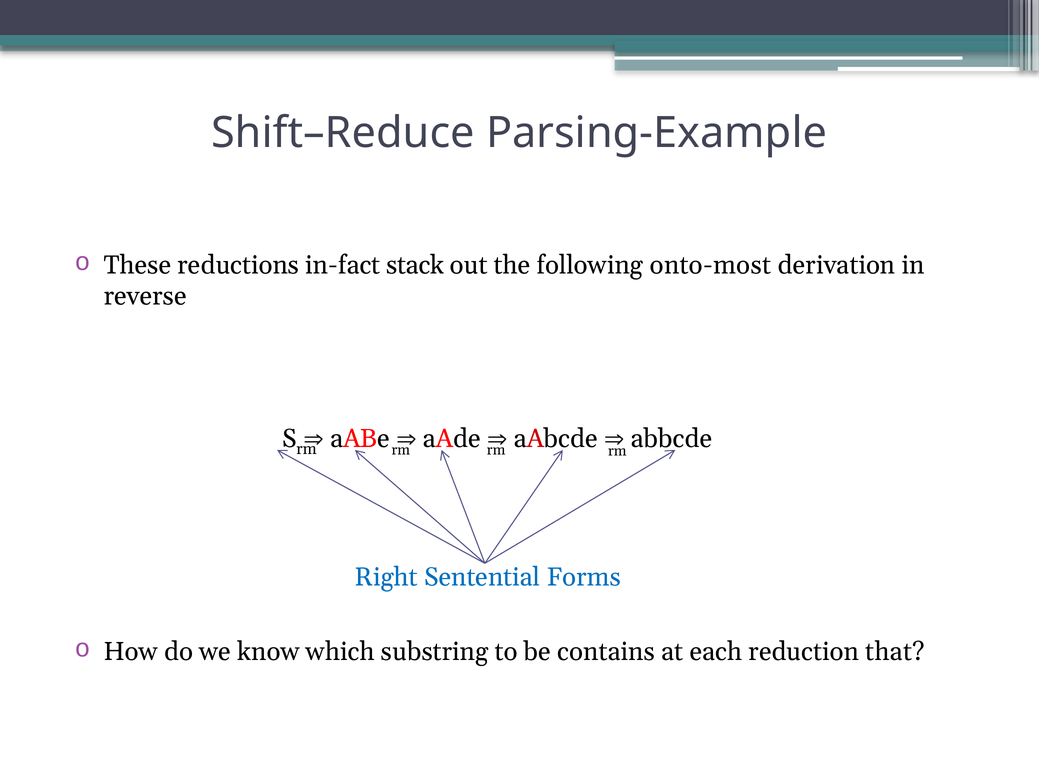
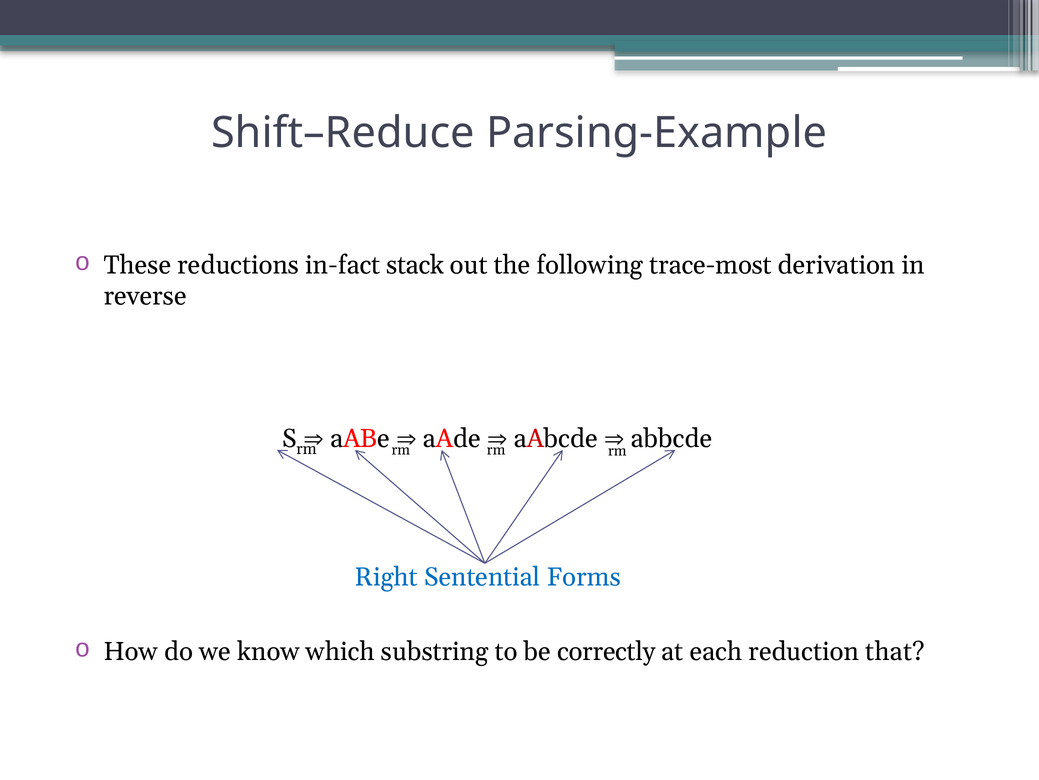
onto-most: onto-most -> trace-most
contains: contains -> correctly
